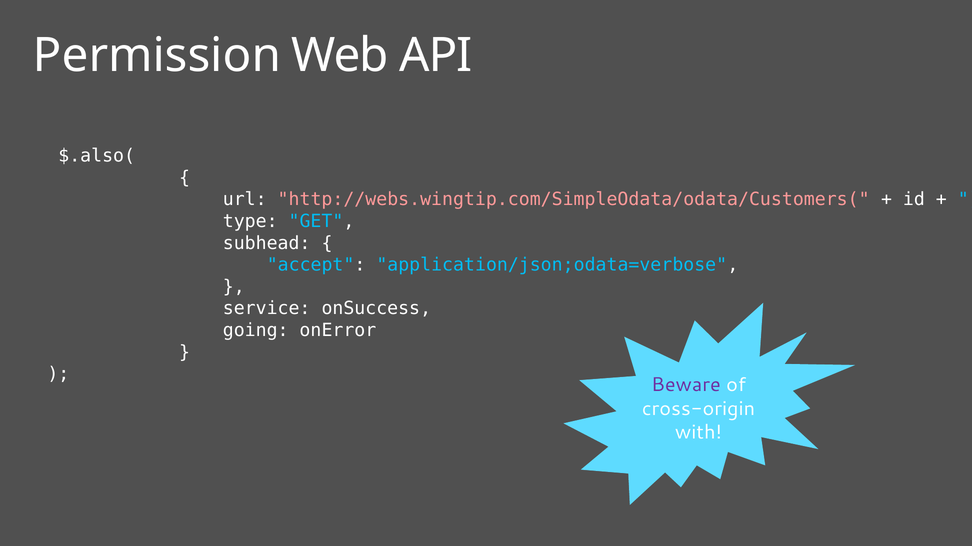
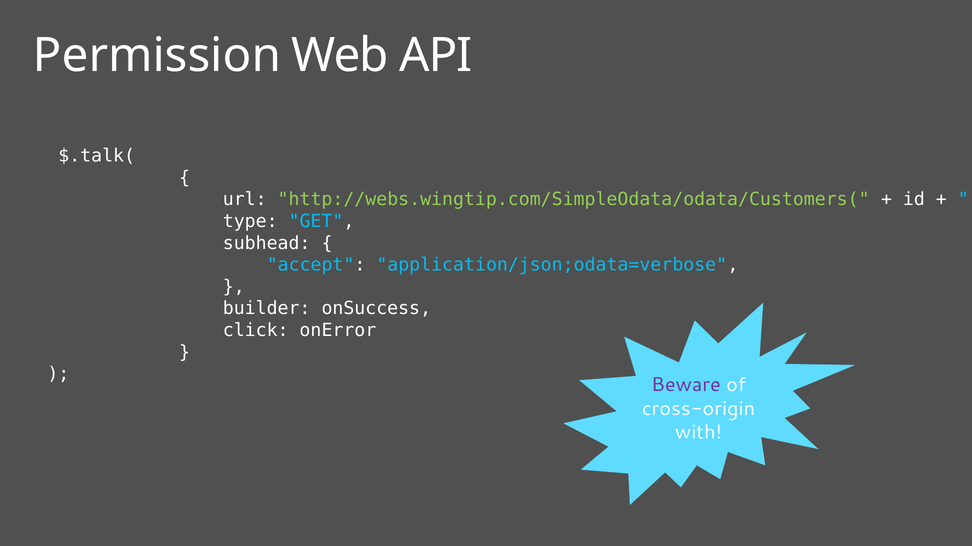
$.also(: $.also( -> $.talk(
http://webs.wingtip.com/SimpleOdata/odata/Customers( colour: pink -> light green
service: service -> builder
going: going -> click
